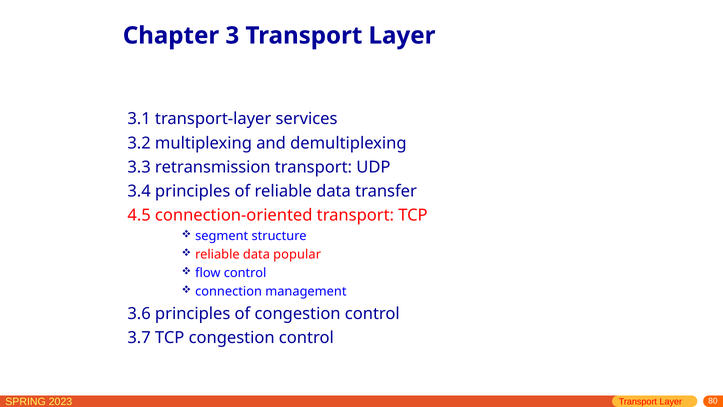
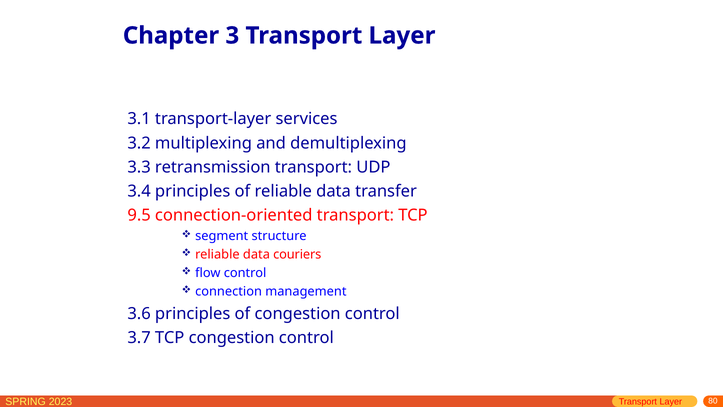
4.5: 4.5 -> 9.5
popular: popular -> couriers
